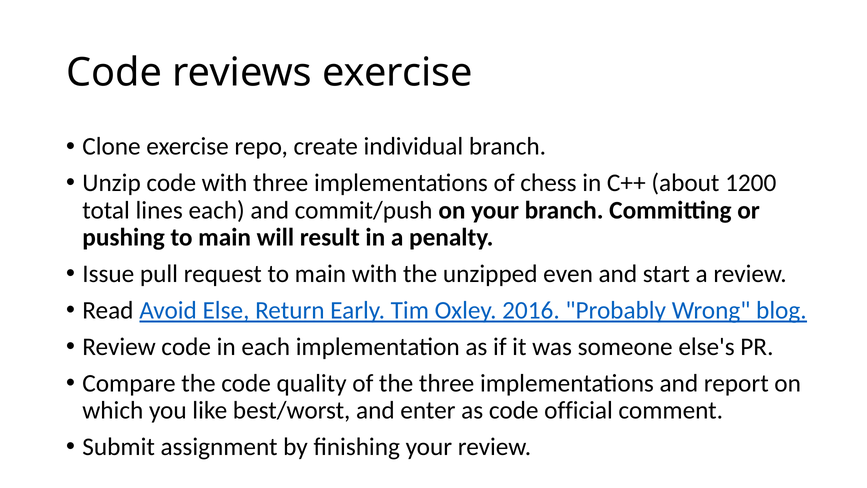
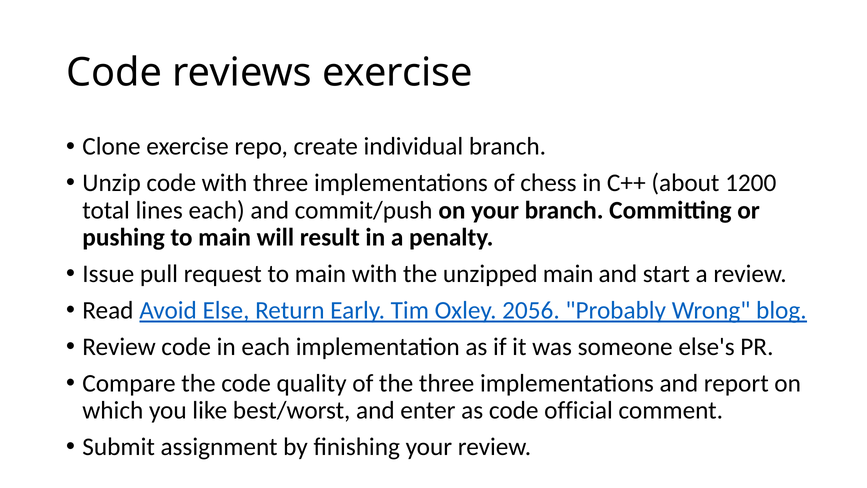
unzipped even: even -> main
2016: 2016 -> 2056
